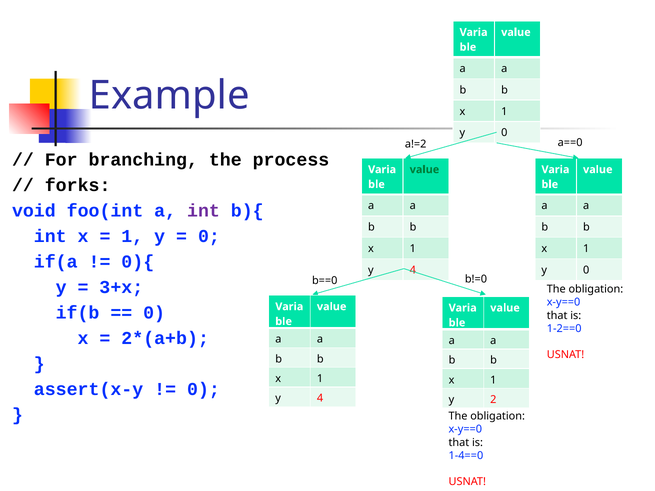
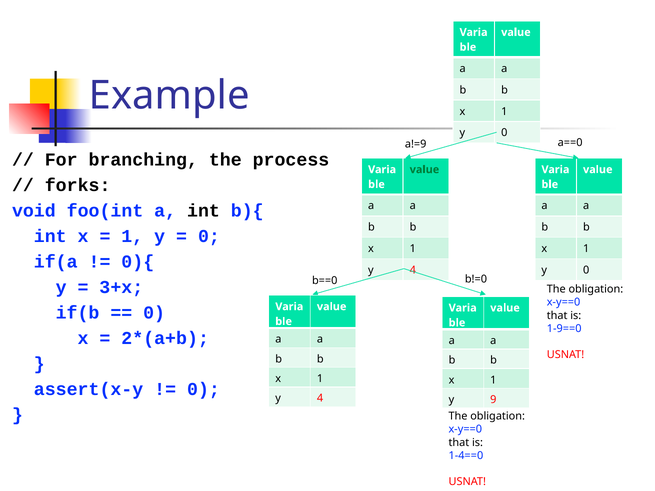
a!=2: a!=2 -> a!=9
int at (203, 211) colour: purple -> black
1-2==0: 1-2==0 -> 1-9==0
2: 2 -> 9
